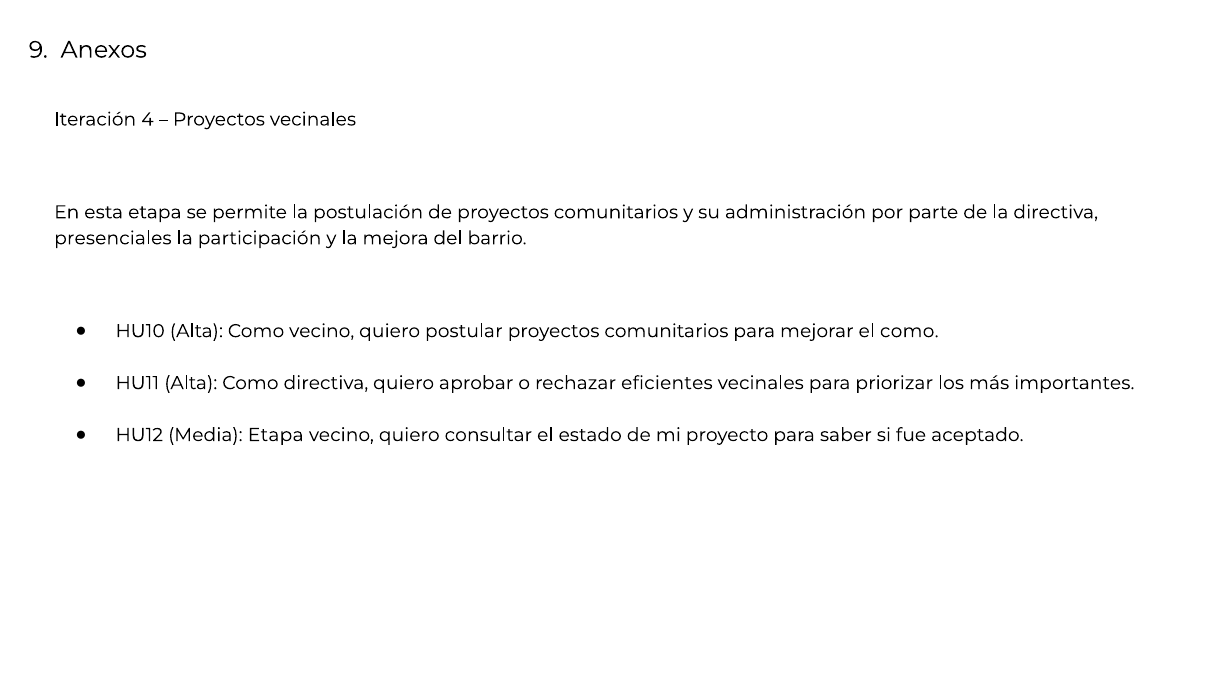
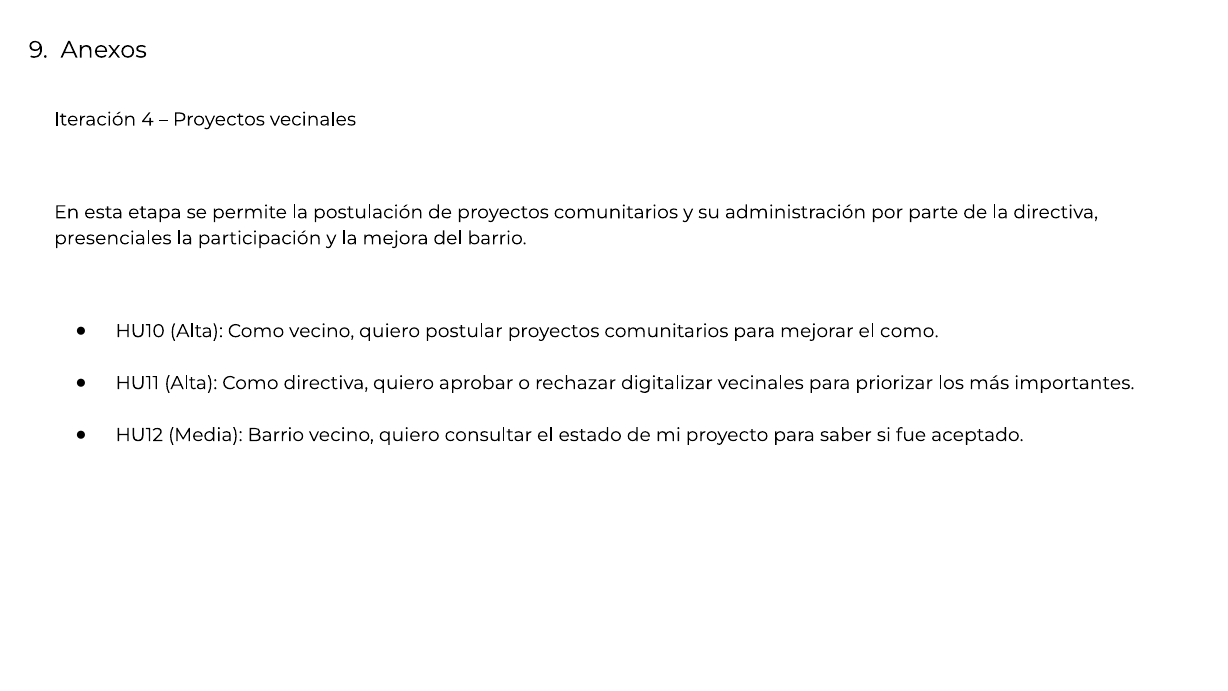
eficientes: eficientes -> digitalizar
Media Etapa: Etapa -> Barrio
